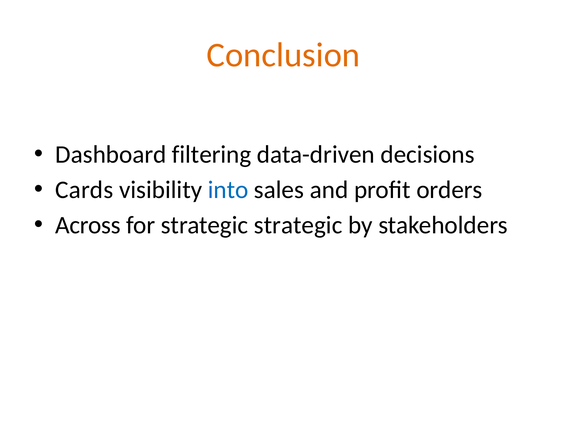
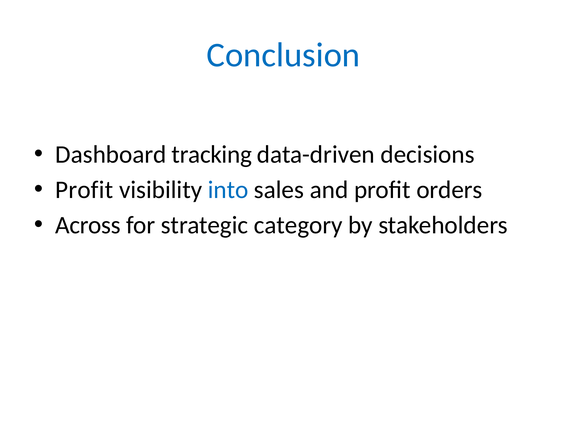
Conclusion colour: orange -> blue
filtering: filtering -> tracking
Cards at (84, 190): Cards -> Profit
strategic strategic: strategic -> category
